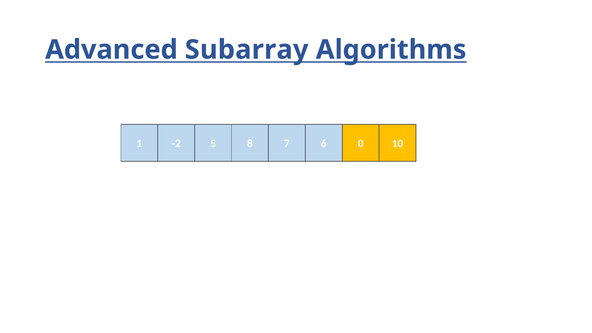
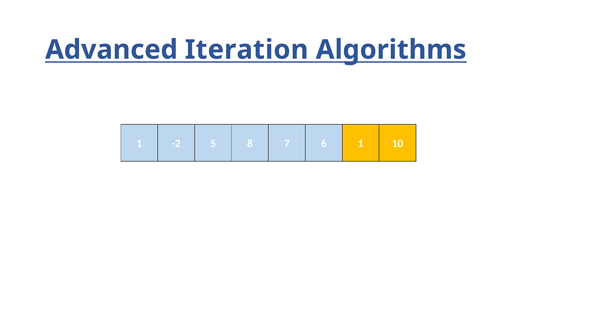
Subarray: Subarray -> Iteration
6 0: 0 -> 1
